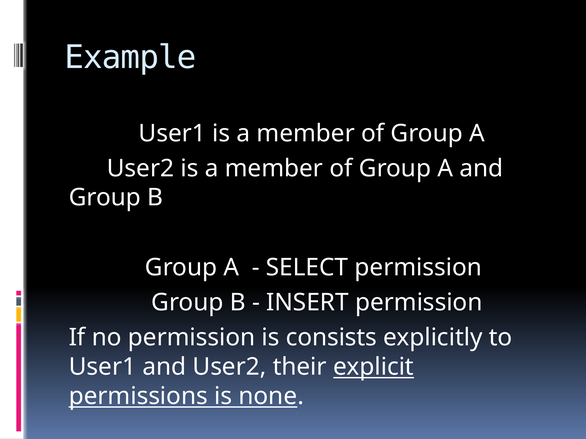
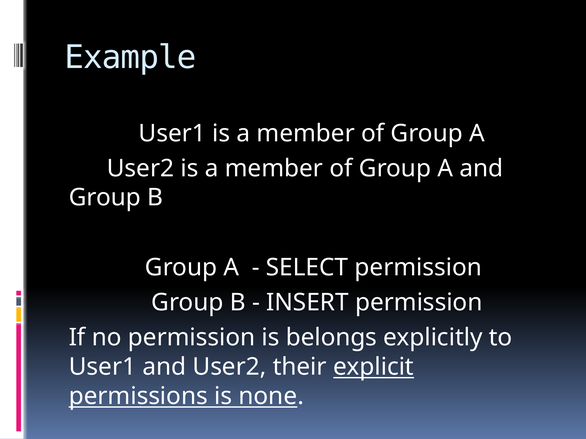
consists: consists -> belongs
